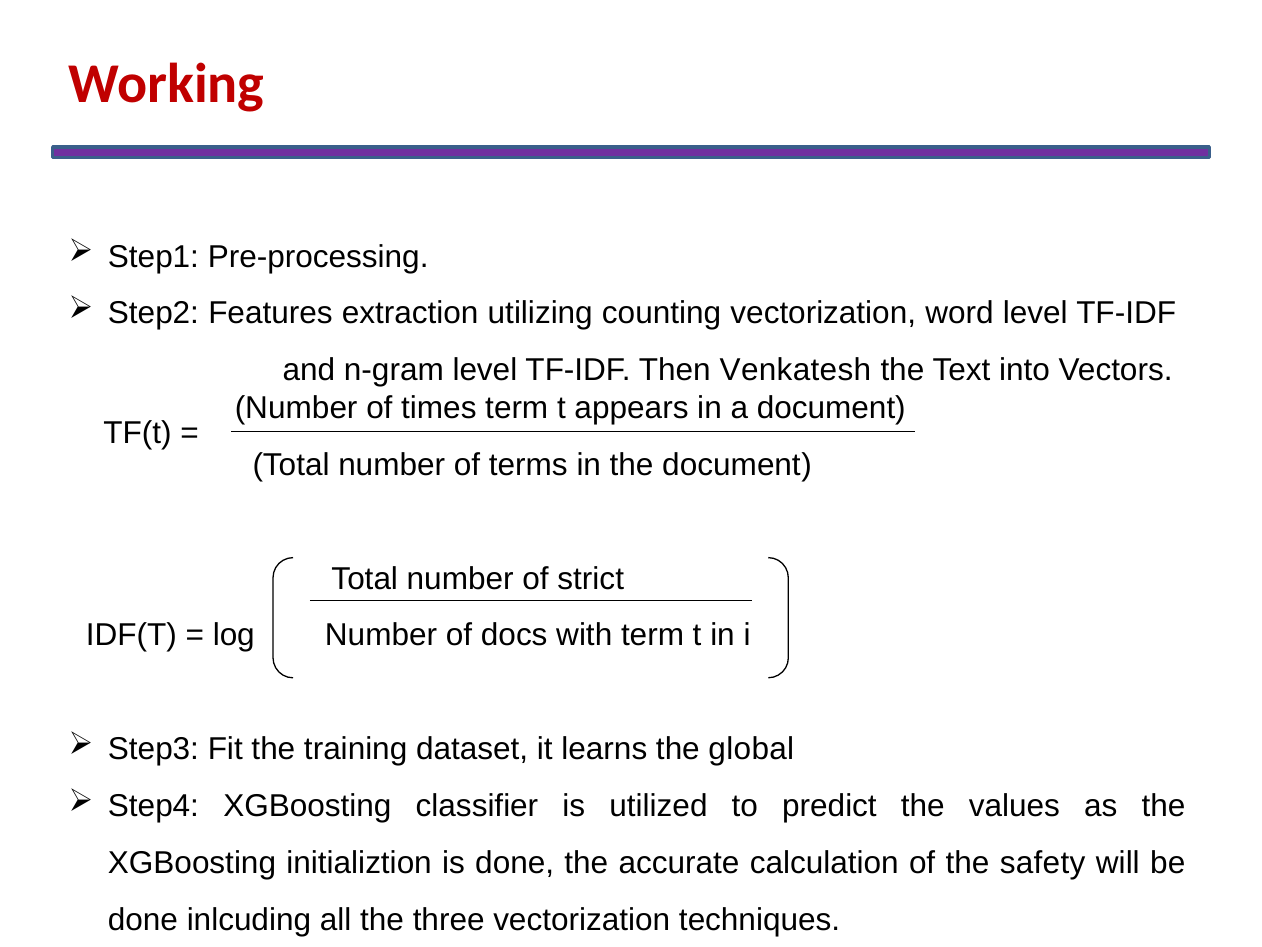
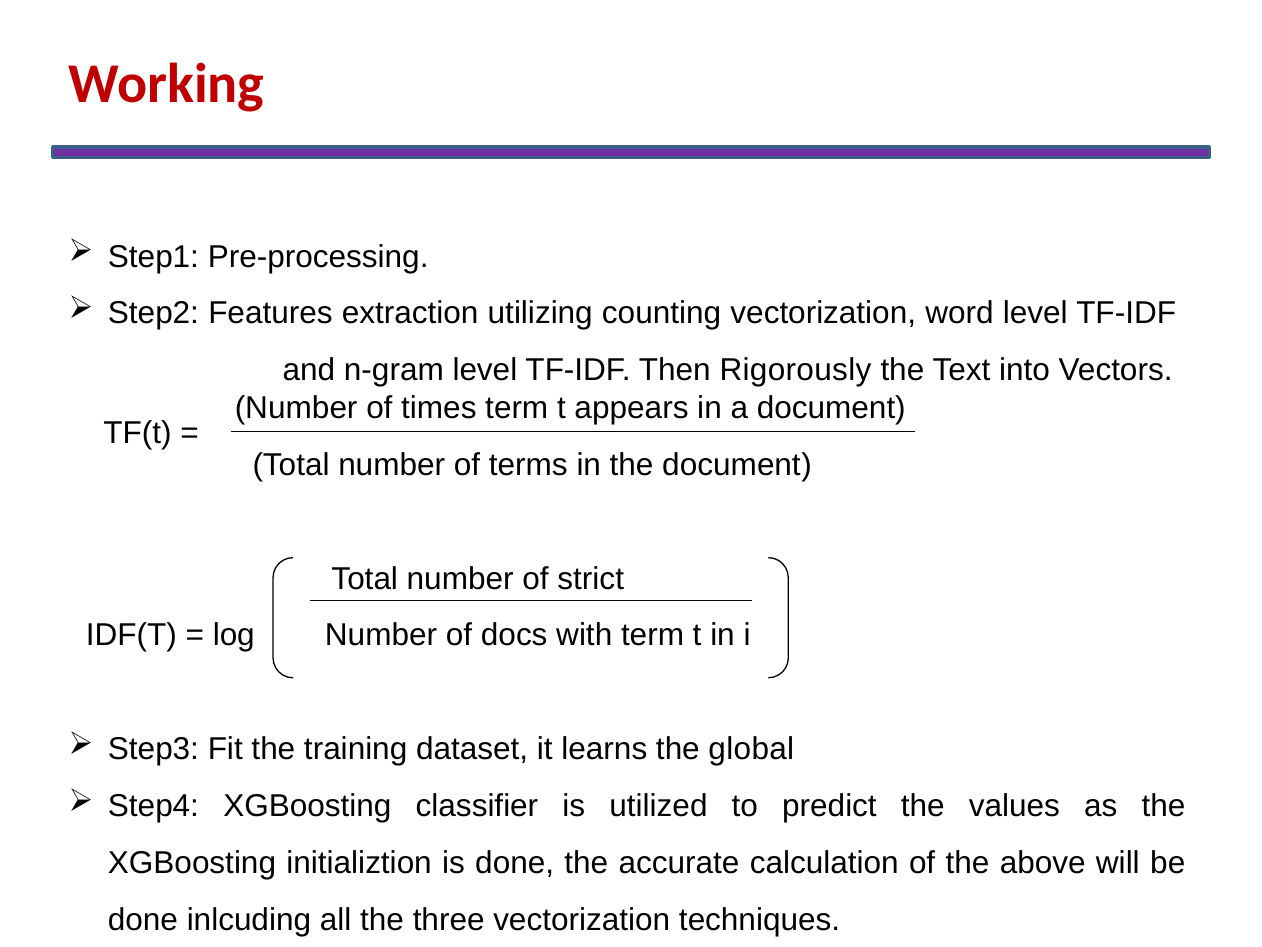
Venkatesh: Venkatesh -> Rigorously
safety: safety -> above
